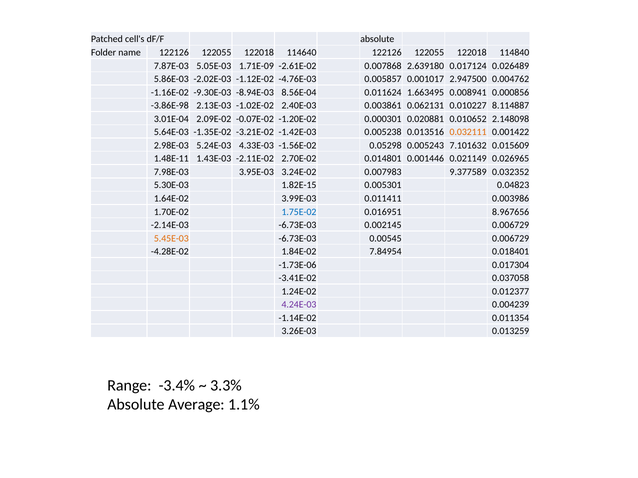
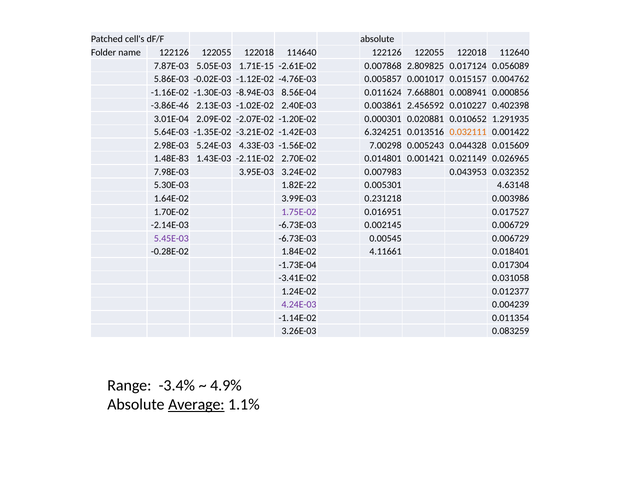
114840: 114840 -> 112640
1.71E-09: 1.71E-09 -> 1.71E-15
2.639180: 2.639180 -> 2.809825
0.026489: 0.026489 -> 0.056089
-2.02E-03: -2.02E-03 -> -0.02E-03
2.947500: 2.947500 -> 0.015157
-9.30E-03: -9.30E-03 -> -1.30E-03
1.663495: 1.663495 -> 7.668801
-3.86E-98: -3.86E-98 -> -3.86E-46
0.062131: 0.062131 -> 2.456592
8.114887: 8.114887 -> 0.402398
-0.07E-02: -0.07E-02 -> -2.07E-02
2.148098: 2.148098 -> 1.291935
0.005238: 0.005238 -> 6.324251
0.05298: 0.05298 -> 7.00298
7.101632: 7.101632 -> 0.044328
1.48E-11: 1.48E-11 -> 1.48E-83
0.001446: 0.001446 -> 0.001421
9.377589: 9.377589 -> 0.043953
1.82E-15: 1.82E-15 -> 1.82E-22
0.04823: 0.04823 -> 4.63148
0.011411: 0.011411 -> 0.231218
1.75E-02 colour: blue -> purple
8.967656: 8.967656 -> 0.017527
5.45E-03 colour: orange -> purple
-4.28E-02: -4.28E-02 -> -0.28E-02
7.84954: 7.84954 -> 4.11661
-1.73E-06: -1.73E-06 -> -1.73E-04
0.037058: 0.037058 -> 0.031058
0.013259: 0.013259 -> 0.083259
3.3%: 3.3% -> 4.9%
Average underline: none -> present
